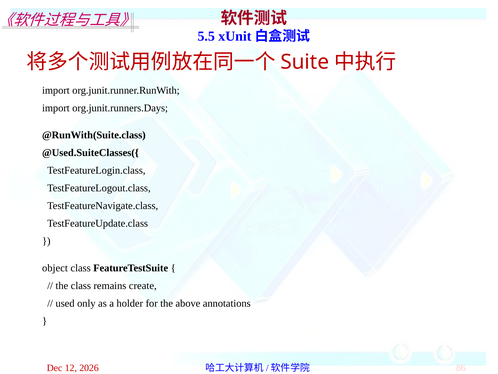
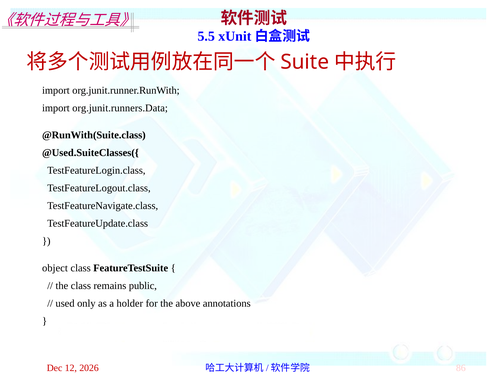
org.junit.runners.Days: org.junit.runners.Days -> org.junit.runners.Data
create: create -> public
